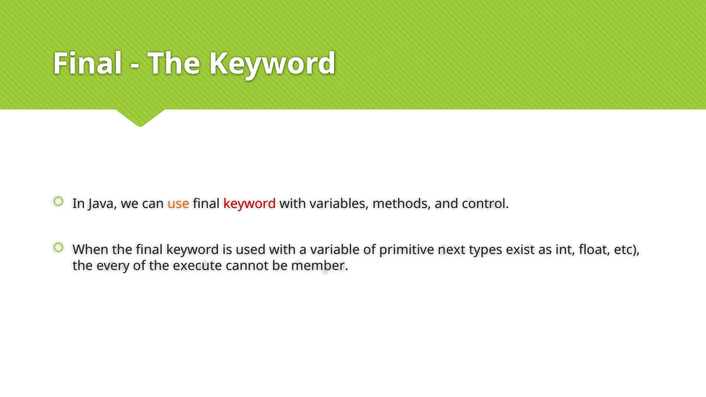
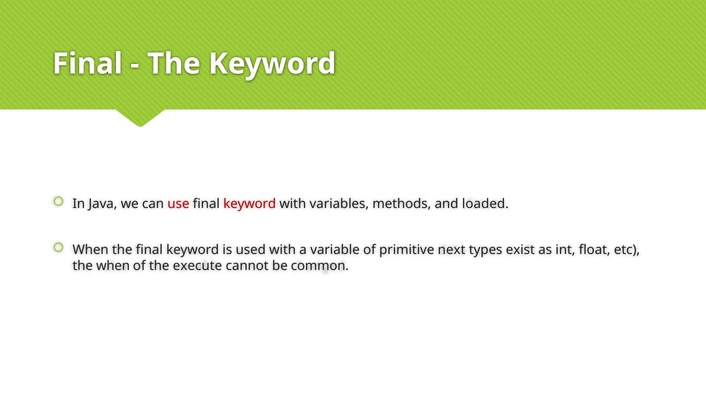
use colour: orange -> red
control: control -> loaded
the every: every -> when
member: member -> common
